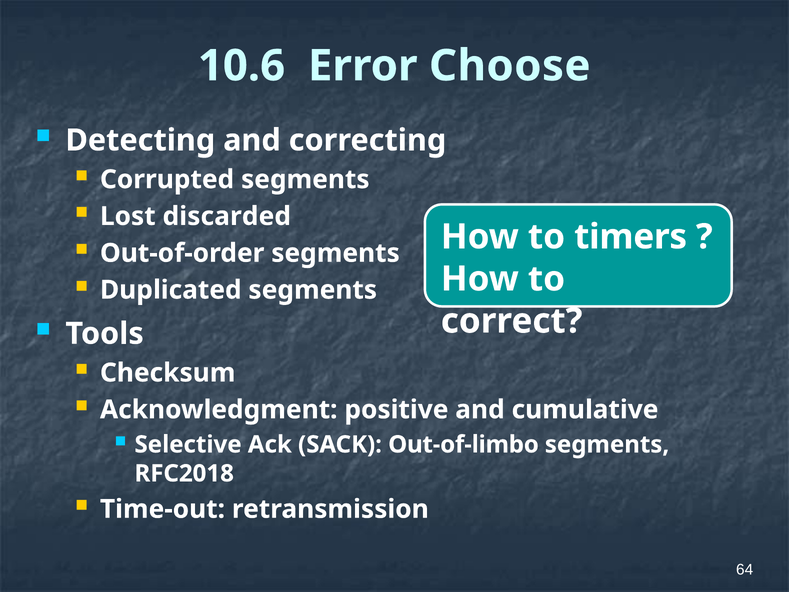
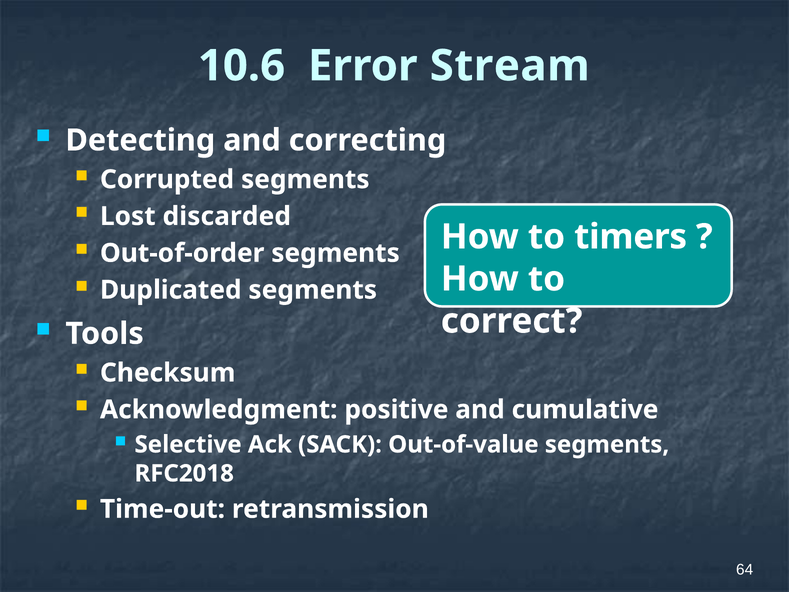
Choose: Choose -> Stream
Out-of-limbo: Out-of-limbo -> Out-of-value
